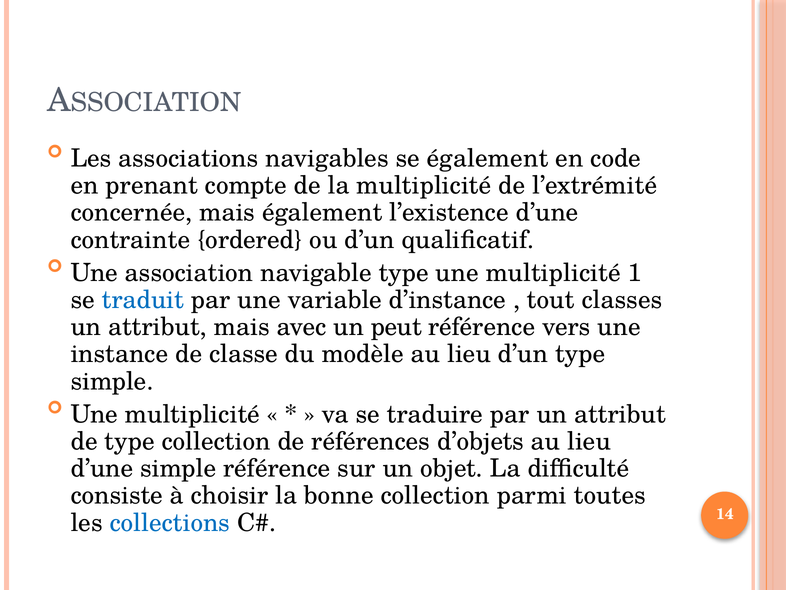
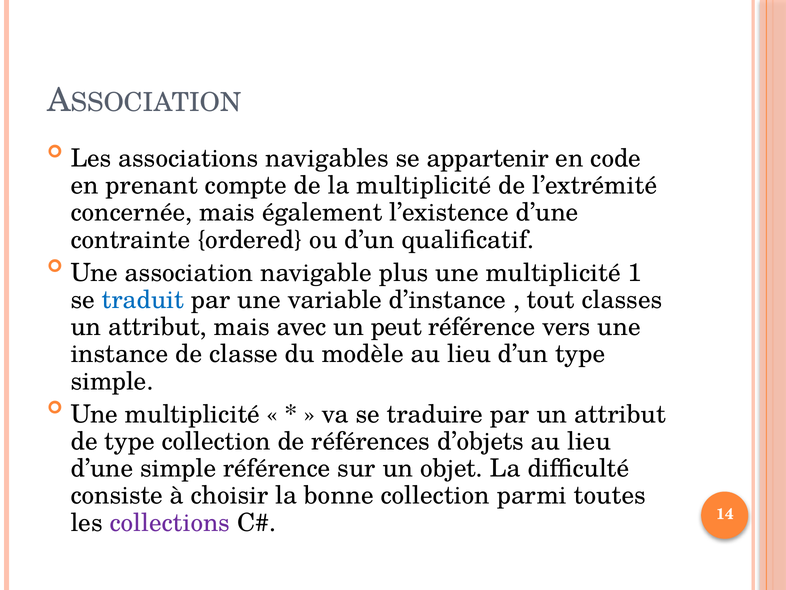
se également: également -> appartenir
navigable type: type -> plus
collections colour: blue -> purple
